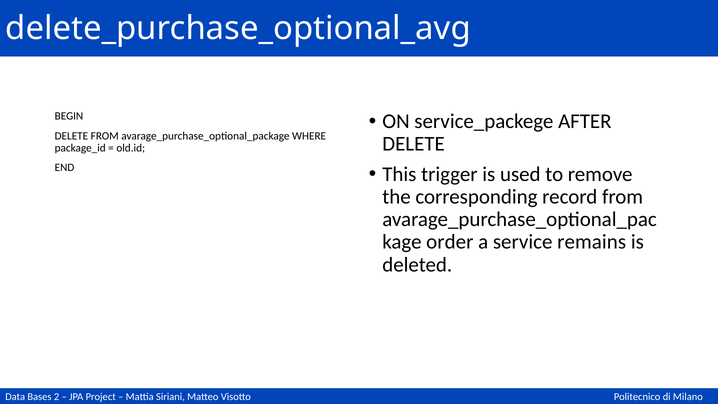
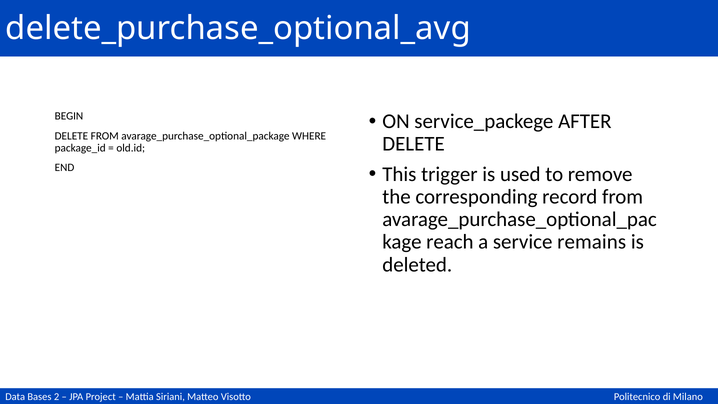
order: order -> reach
